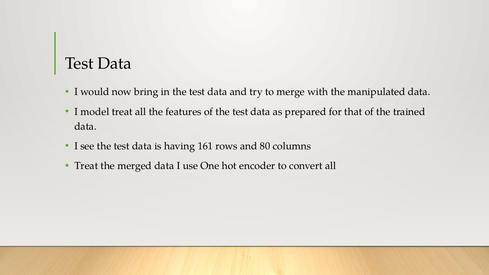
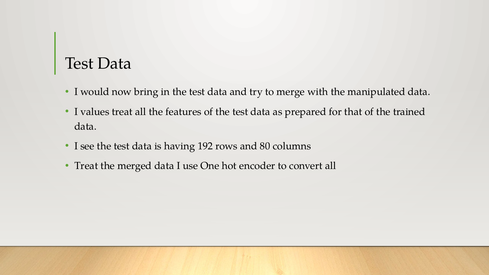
model: model -> values
161: 161 -> 192
